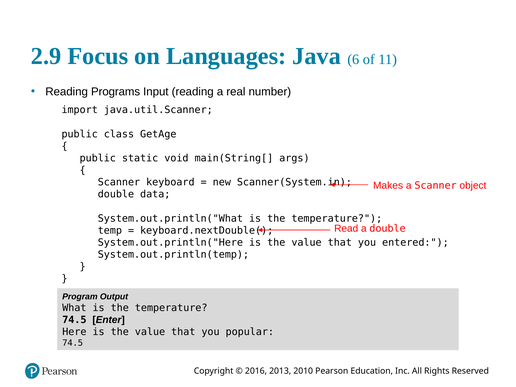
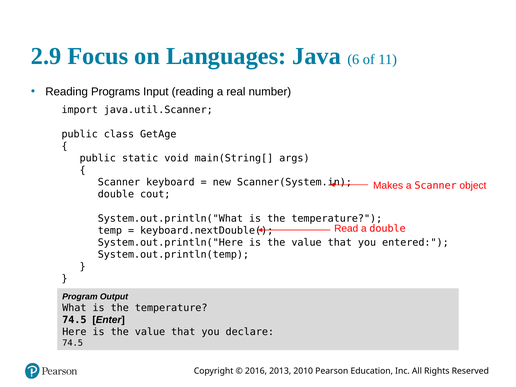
data: data -> cout
popular: popular -> declare
